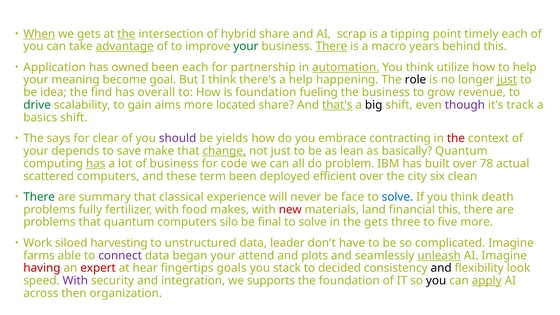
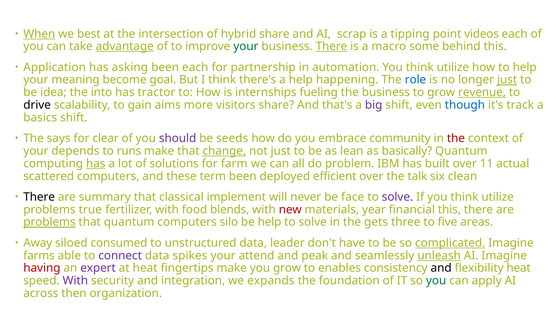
we gets: gets -> best
the at (126, 34) underline: present -> none
timely: timely -> videos
years: years -> some
owned: owned -> asking
automation underline: present -> none
role colour: black -> blue
find: find -> into
overall: overall -> tractor
is foundation: foundation -> internships
revenue underline: none -> present
drive colour: green -> black
located: located -> visitors
that's underline: present -> none
big colour: black -> purple
though colour: purple -> blue
yields: yields -> seeds
contracting: contracting -> community
save: save -> runs
of business: business -> solutions
code: code -> farm
78: 78 -> 11
city: city -> talk
There at (39, 197) colour: green -> black
experience: experience -> implement
solve at (397, 197) colour: blue -> purple
If you think death: death -> utilize
fully: fully -> true
makes: makes -> blends
land: land -> year
problems at (49, 222) underline: none -> present
be final: final -> help
five more: more -> areas
Work: Work -> Away
harvesting: harvesting -> consumed
complicated underline: none -> present
began: began -> spikes
plots: plots -> peak
expert colour: red -> purple
at hear: hear -> heat
fingertips goals: goals -> make
you stack: stack -> grow
decided: decided -> enables
flexibility look: look -> heat
supports: supports -> expands
you at (436, 281) colour: black -> green
apply underline: present -> none
